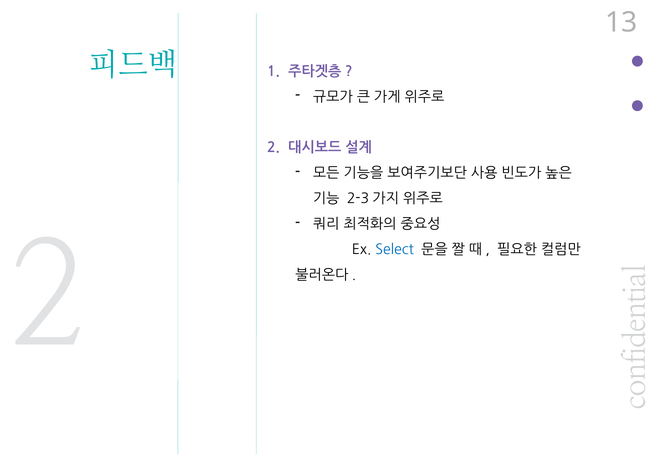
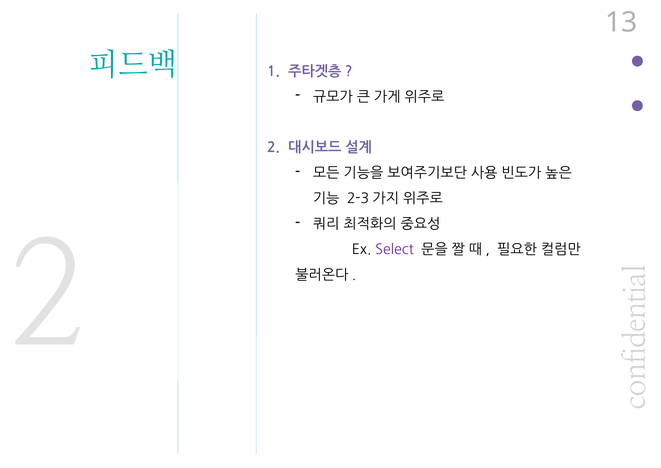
Select colour: blue -> purple
